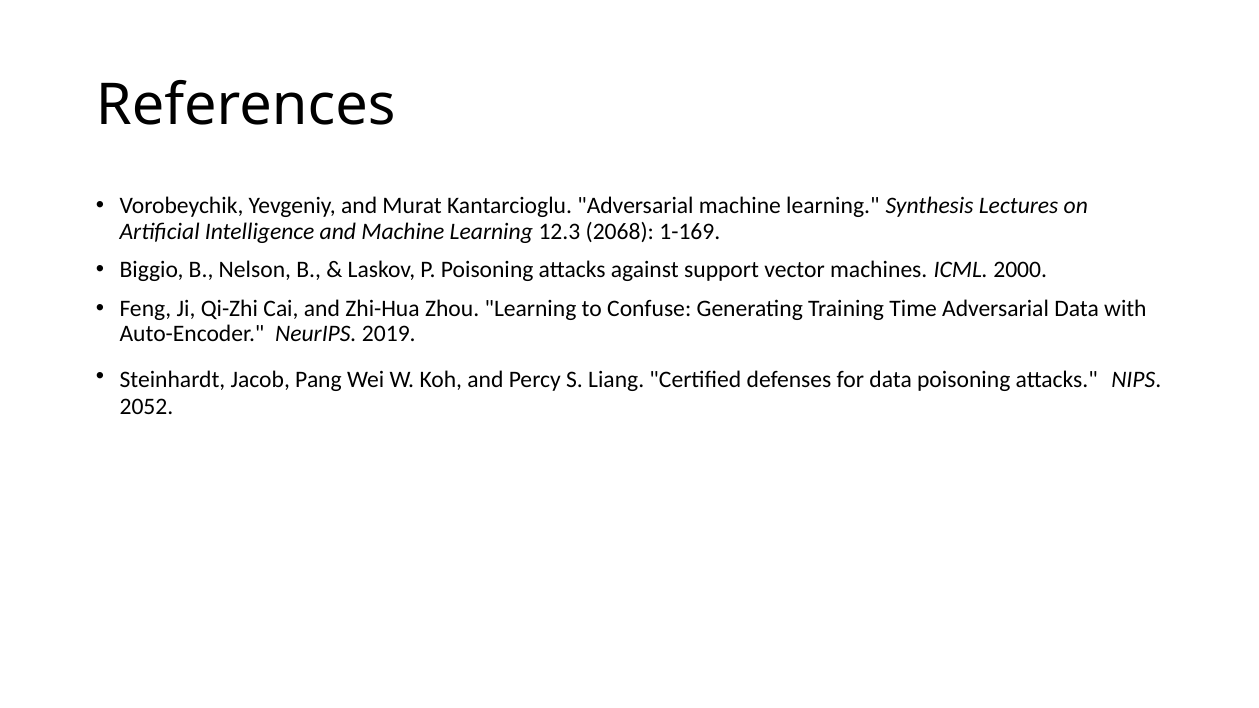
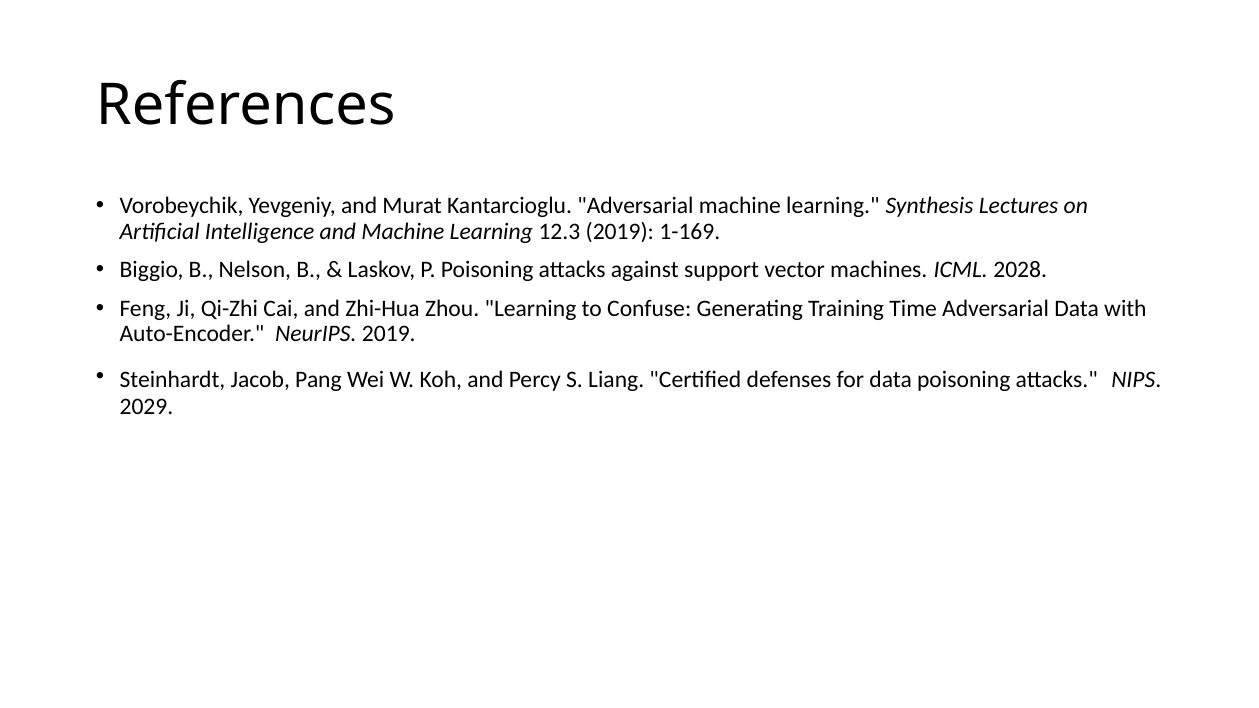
12.3 2068: 2068 -> 2019
2000: 2000 -> 2028
2052: 2052 -> 2029
